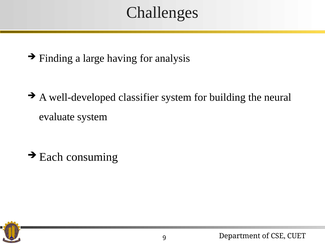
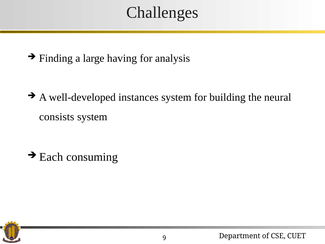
classifier: classifier -> instances
evaluate: evaluate -> consists
